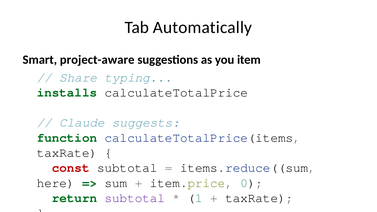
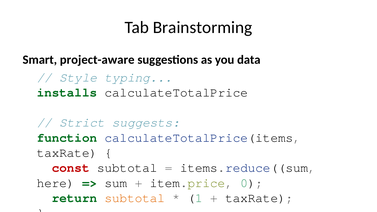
Automatically: Automatically -> Brainstorming
item: item -> data
Share: Share -> Style
Claude: Claude -> Strict
subtotal at (135, 198) colour: purple -> orange
